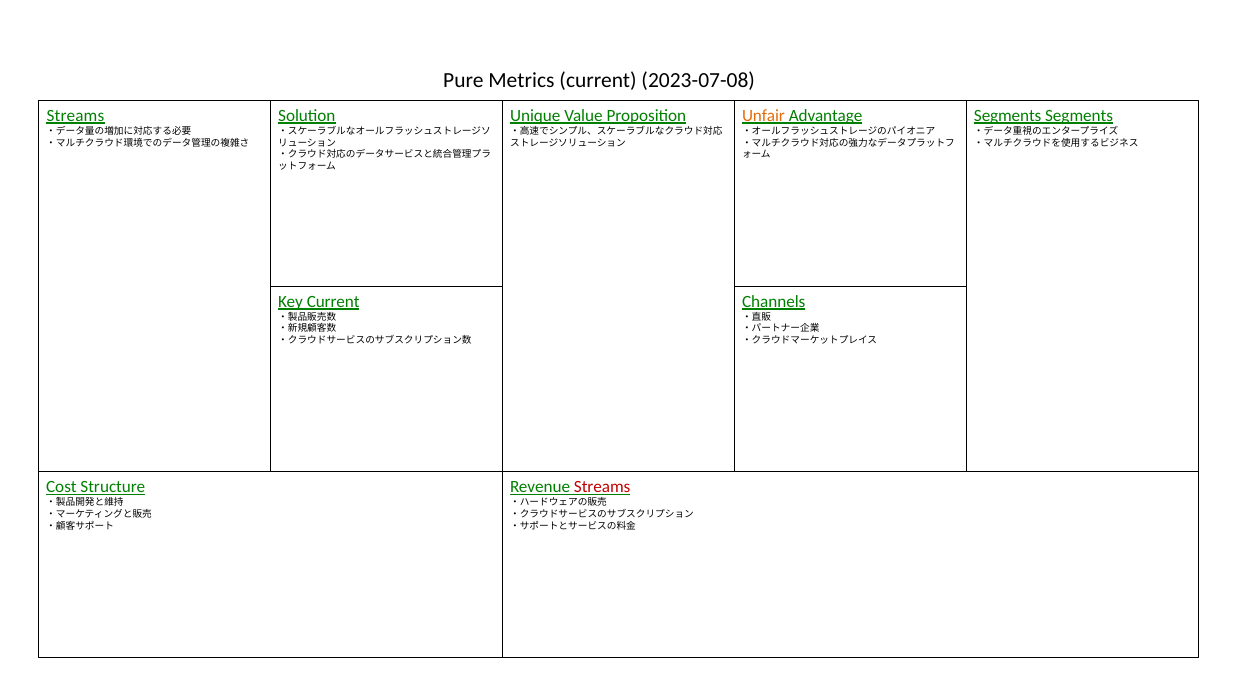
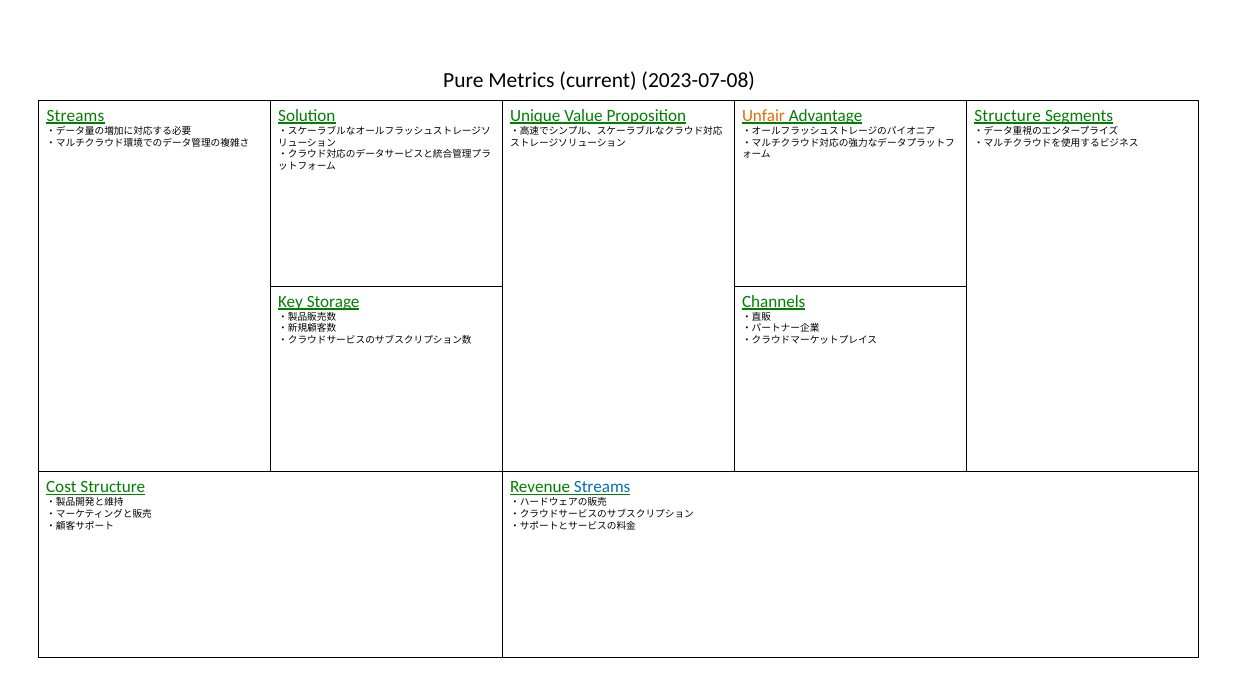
Segments at (1008, 116): Segments -> Structure
Key Current: Current -> Storage
Streams at (602, 487) colour: red -> blue
